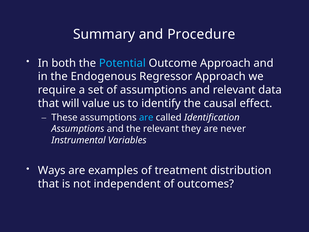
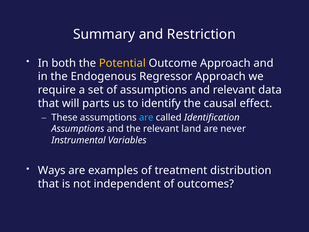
Procedure: Procedure -> Restriction
Potential colour: light blue -> yellow
value: value -> parts
they: they -> land
